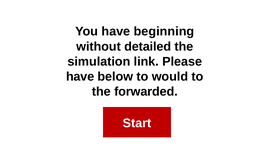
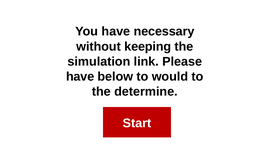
beginning: beginning -> necessary
detailed: detailed -> keeping
forwarded: forwarded -> determine
